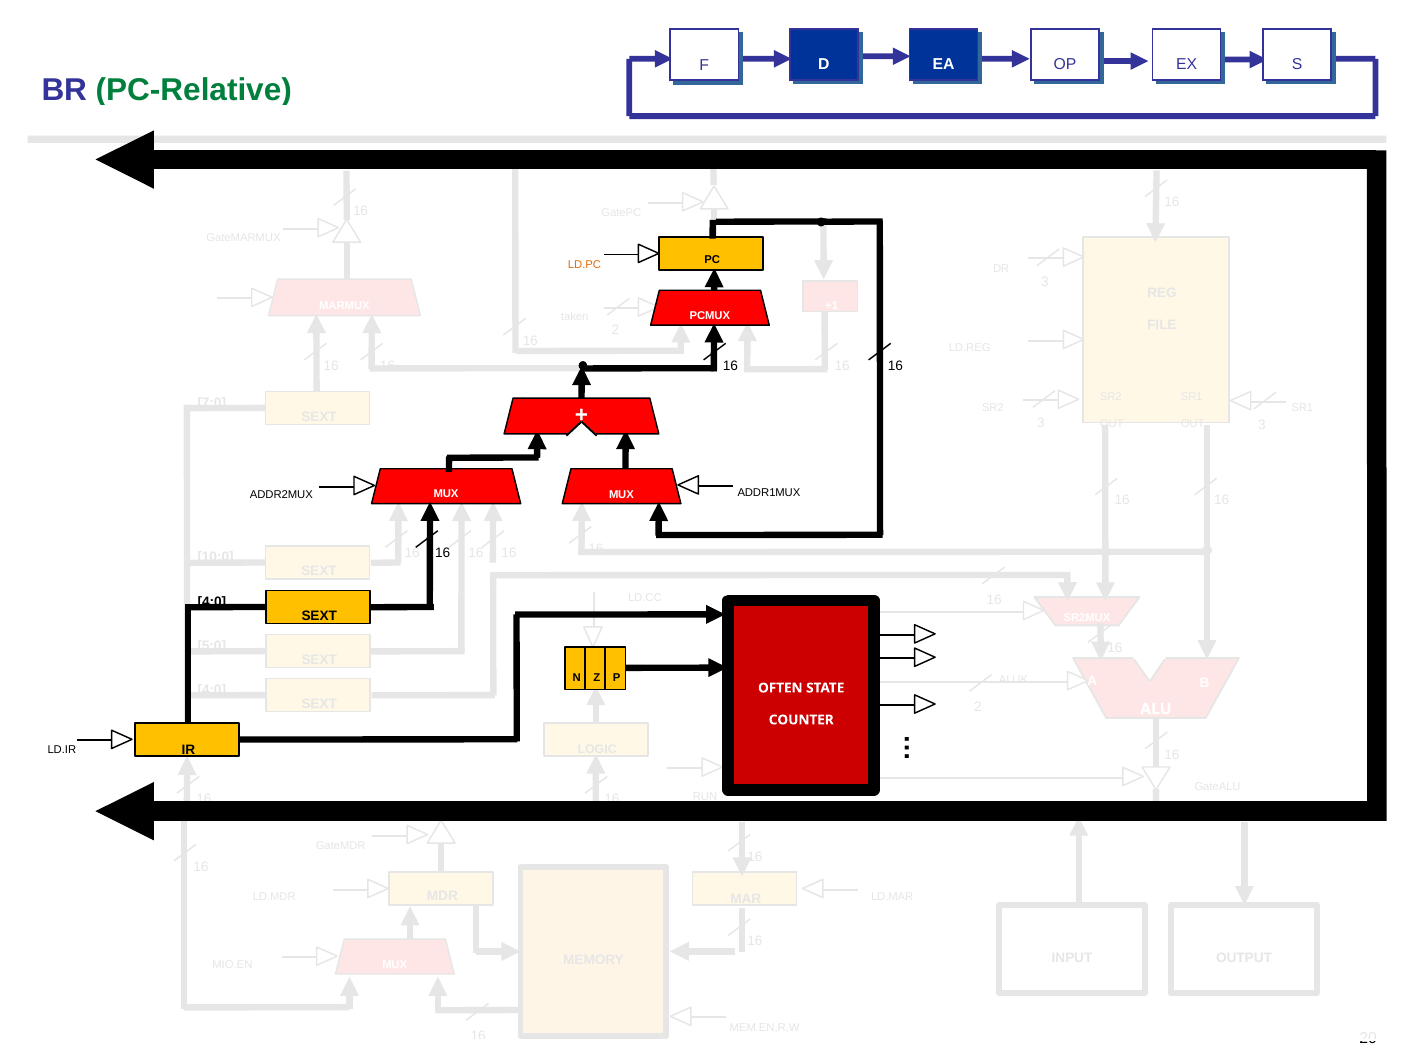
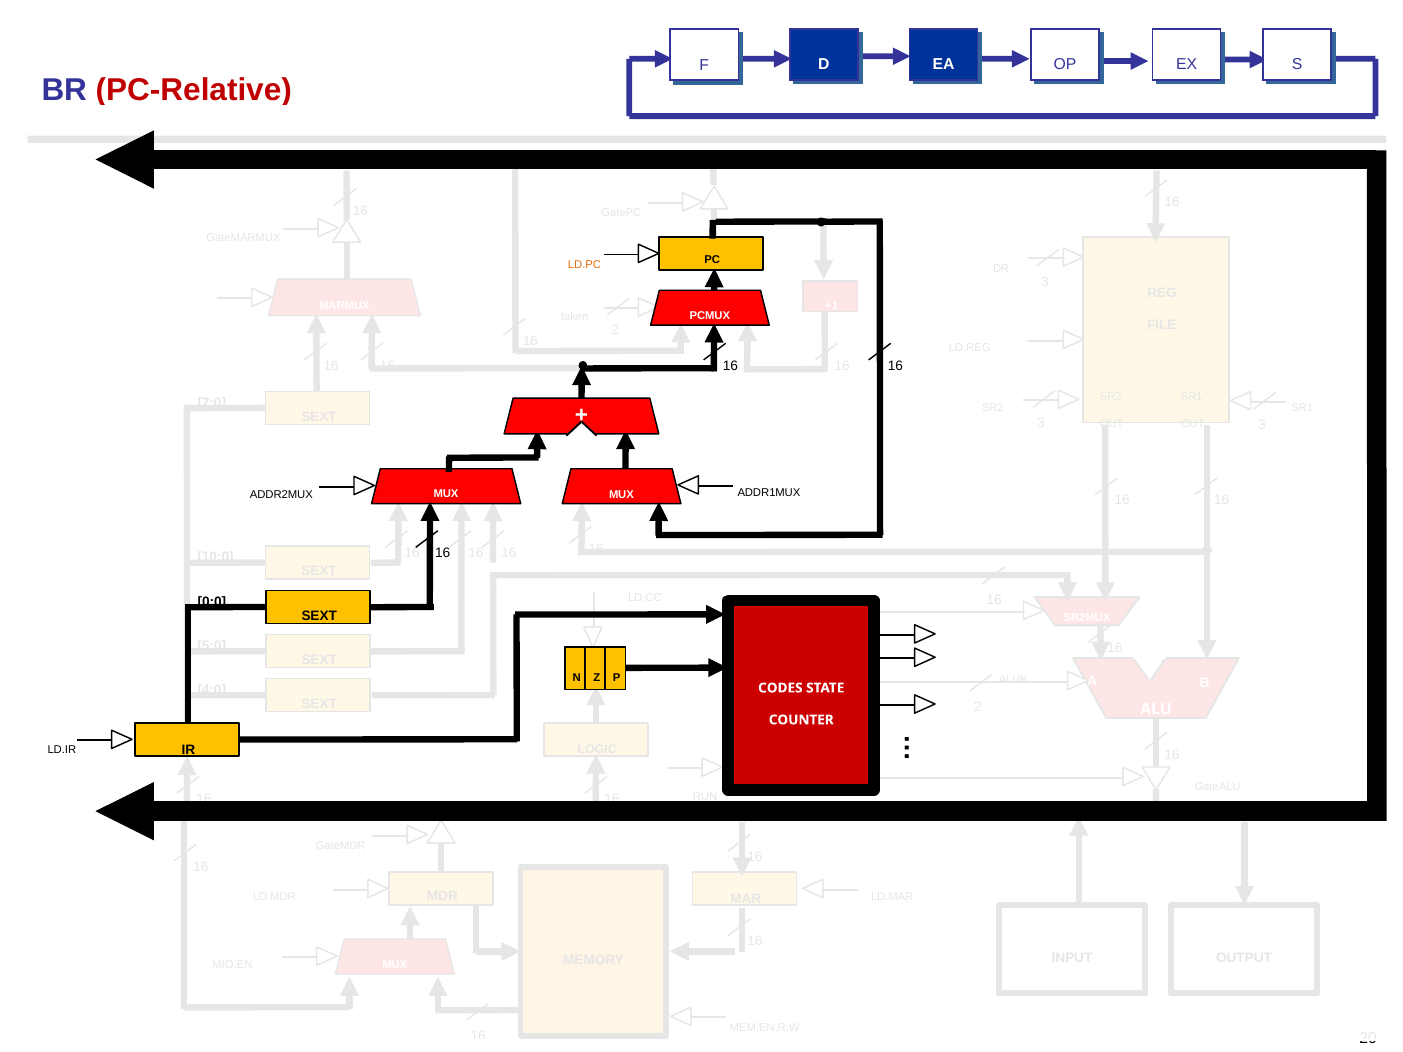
PC-Relative colour: green -> red
4:0 at (212, 602): 4:0 -> 0:0
OFTEN: OFTEN -> CODES
